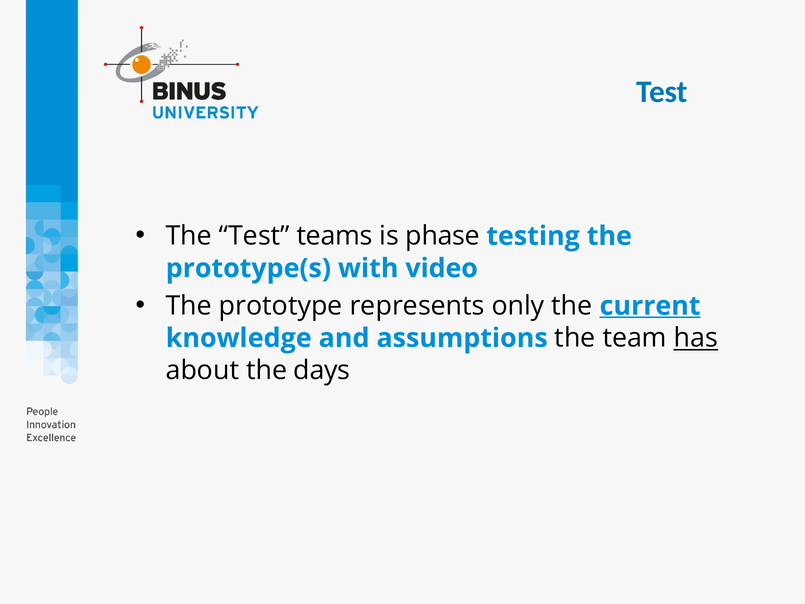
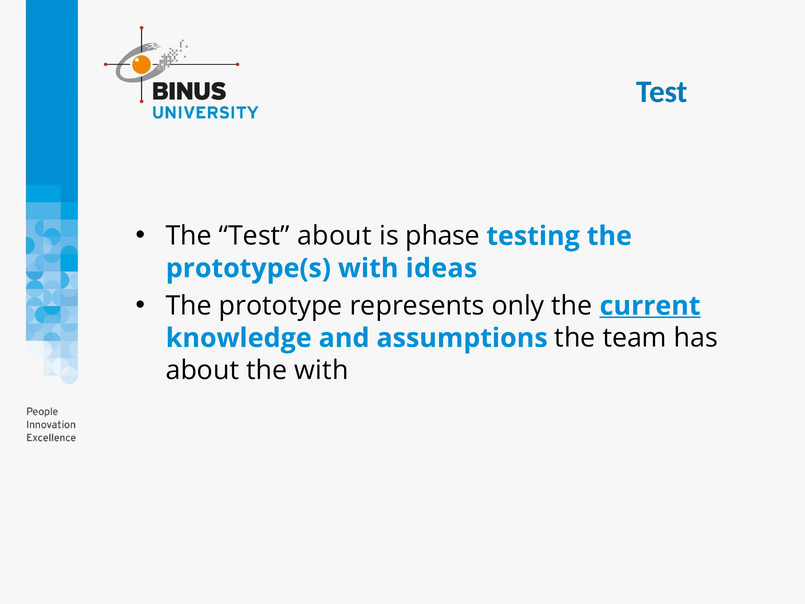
Test teams: teams -> about
video: video -> ideas
has underline: present -> none
the days: days -> with
